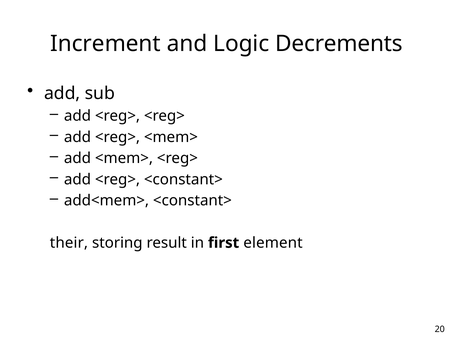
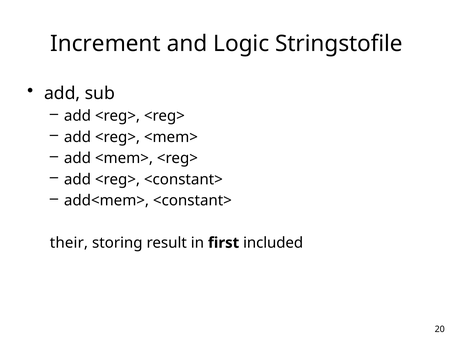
Decrements: Decrements -> Stringstofile
element: element -> included
